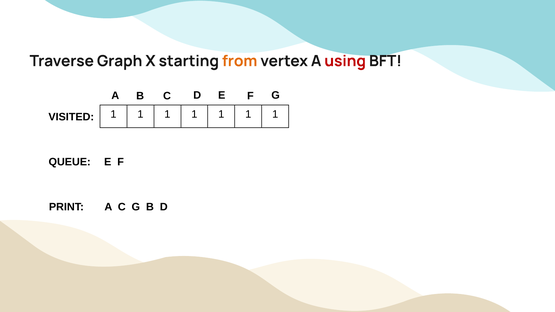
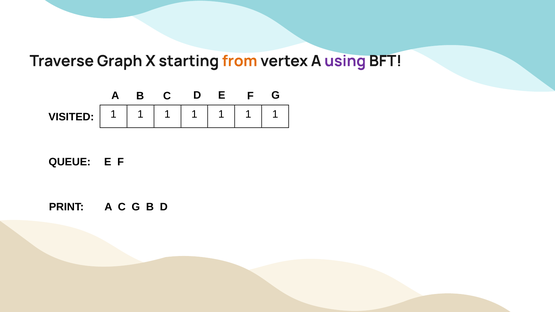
using colour: red -> purple
